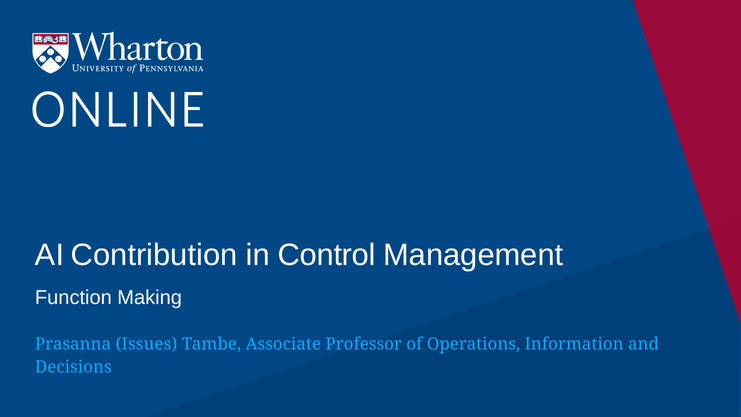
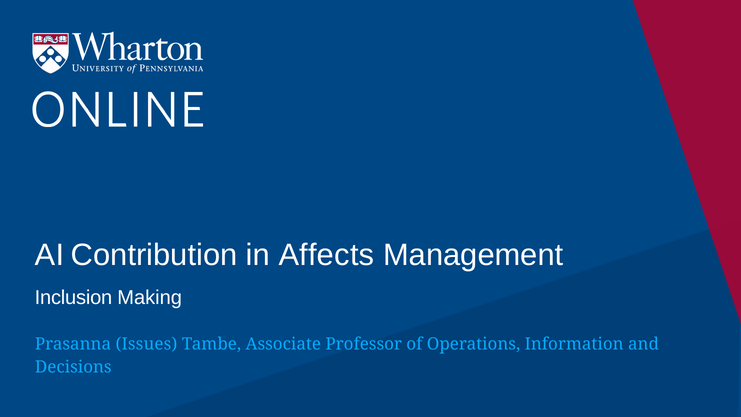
Control: Control -> Affects
Function: Function -> Inclusion
